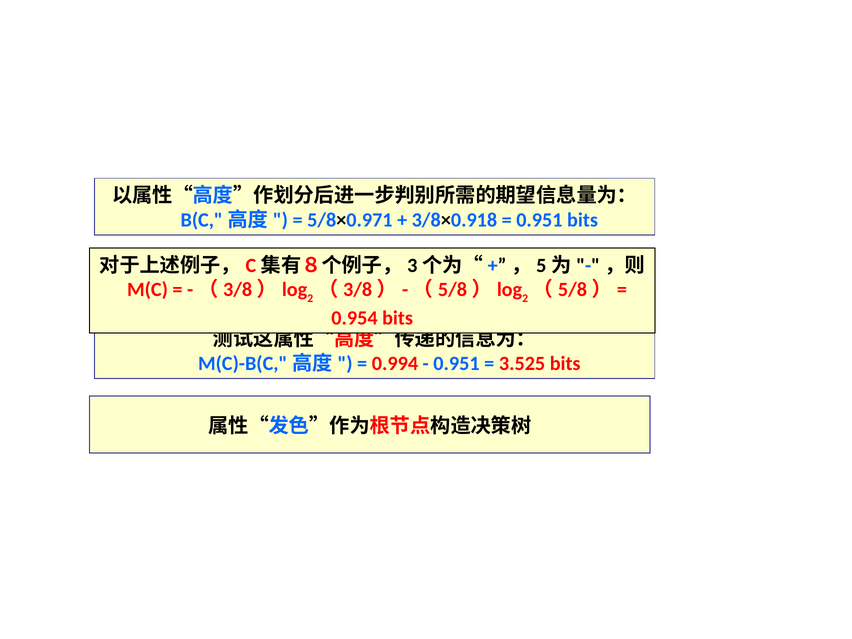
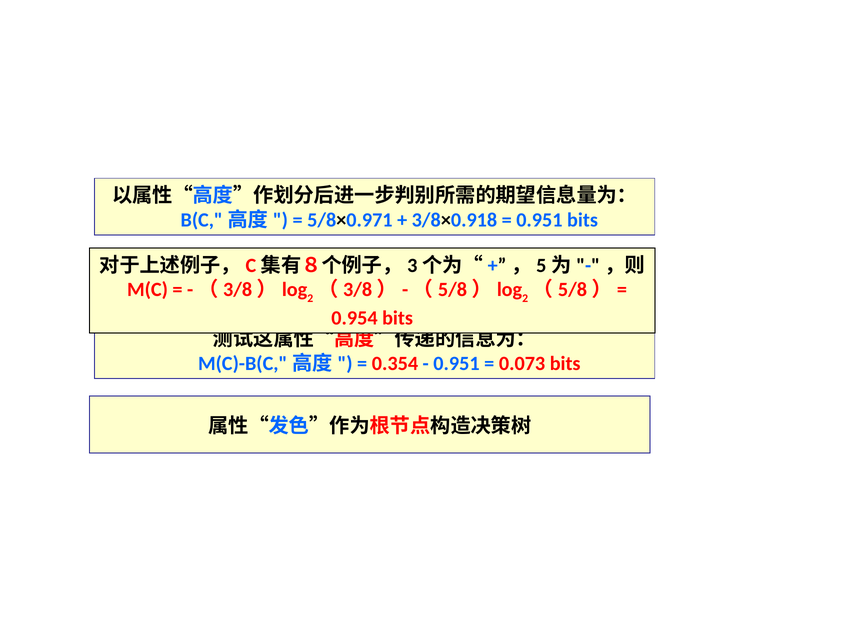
0.994: 0.994 -> 0.354
3.525: 3.525 -> 0.073
